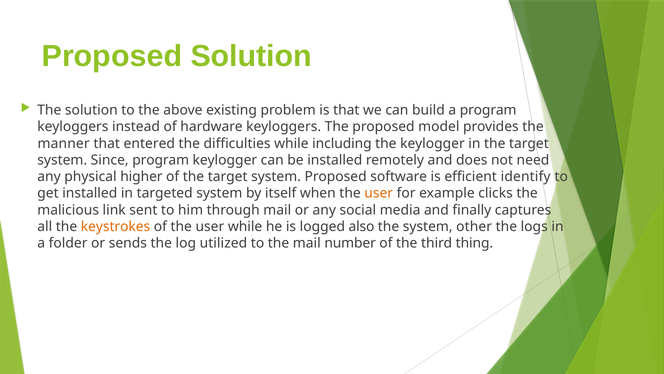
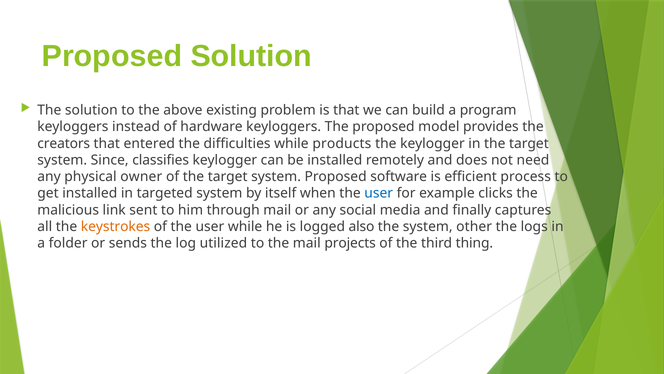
manner: manner -> creators
including: including -> products
Since program: program -> classifies
higher: higher -> owner
identify: identify -> process
user at (379, 193) colour: orange -> blue
number: number -> projects
